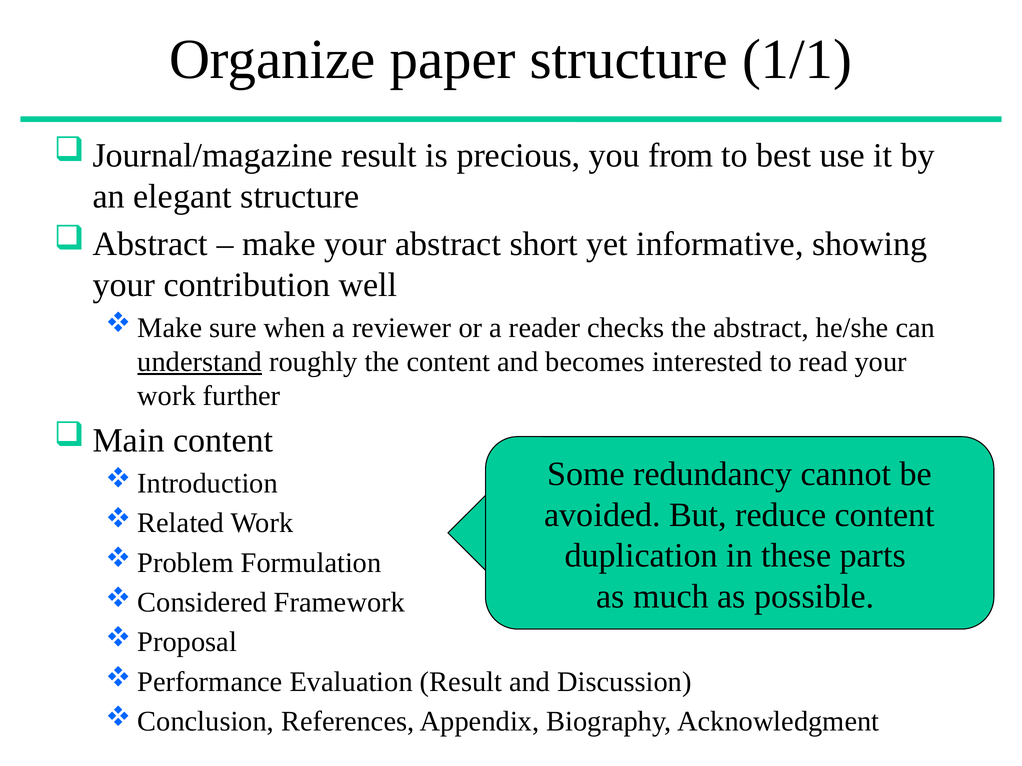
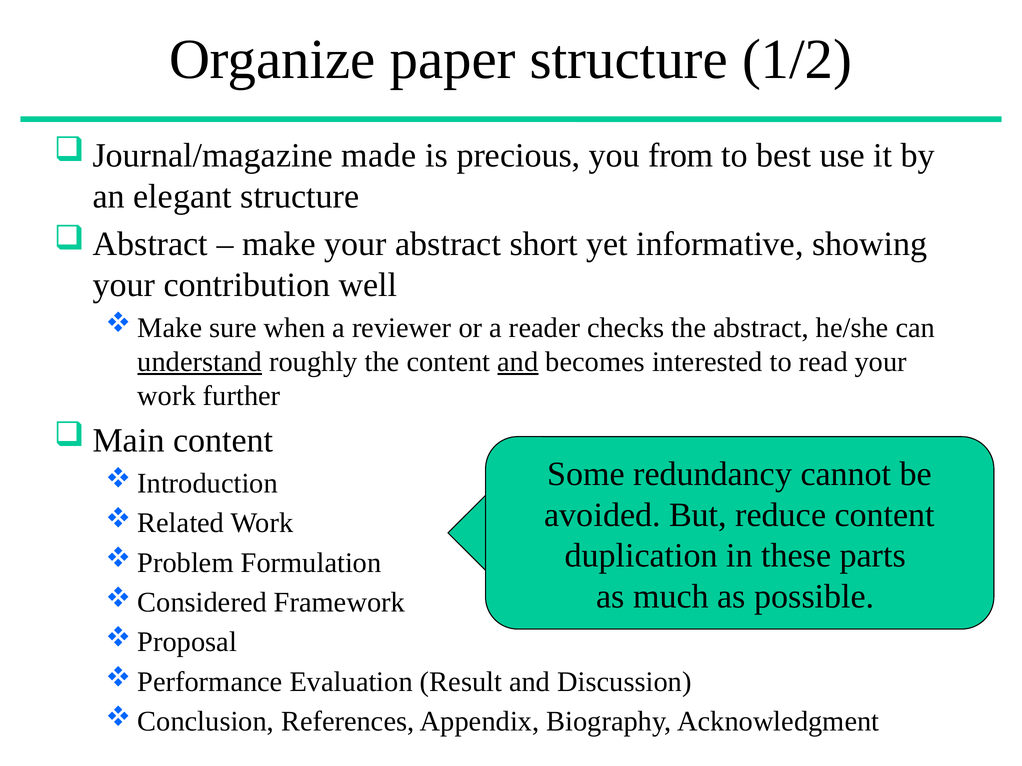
1/1: 1/1 -> 1/2
result at (379, 156): result -> made
and at (518, 362) underline: none -> present
